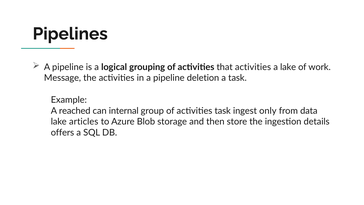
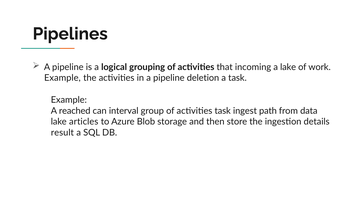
that activities: activities -> incoming
Message at (62, 78): Message -> Example
internal: internal -> interval
only: only -> path
offers: offers -> result
